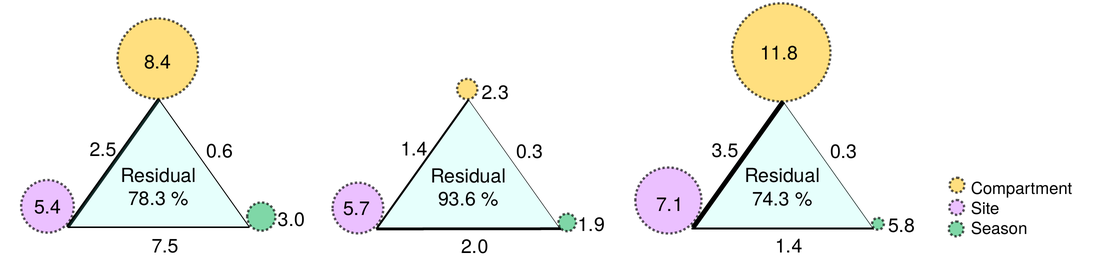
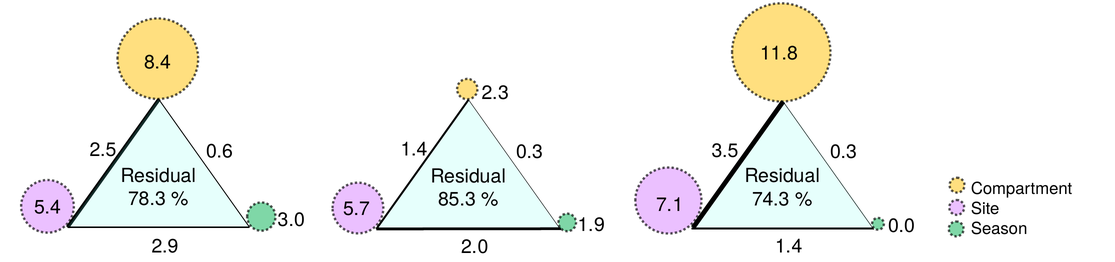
93.6: 93.6 -> 85.3
5.8: 5.8 -> 0.0
7.5: 7.5 -> 2.9
